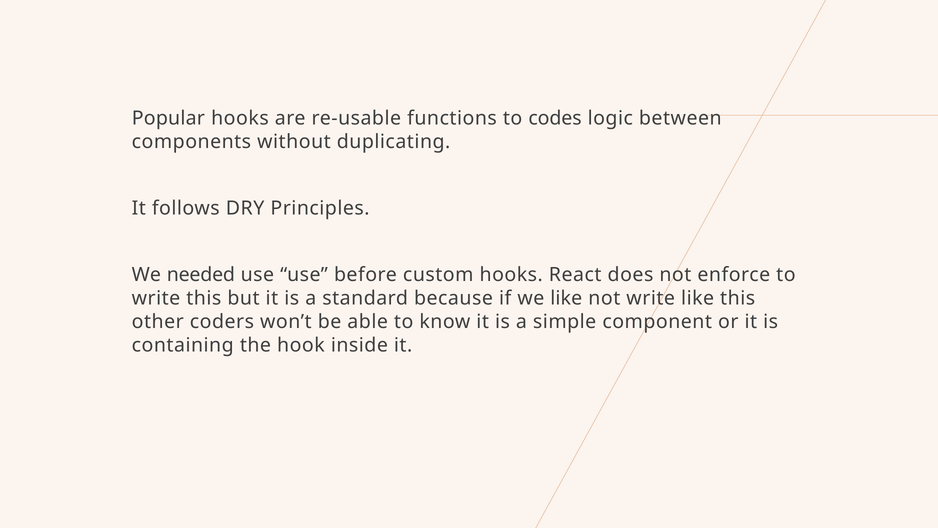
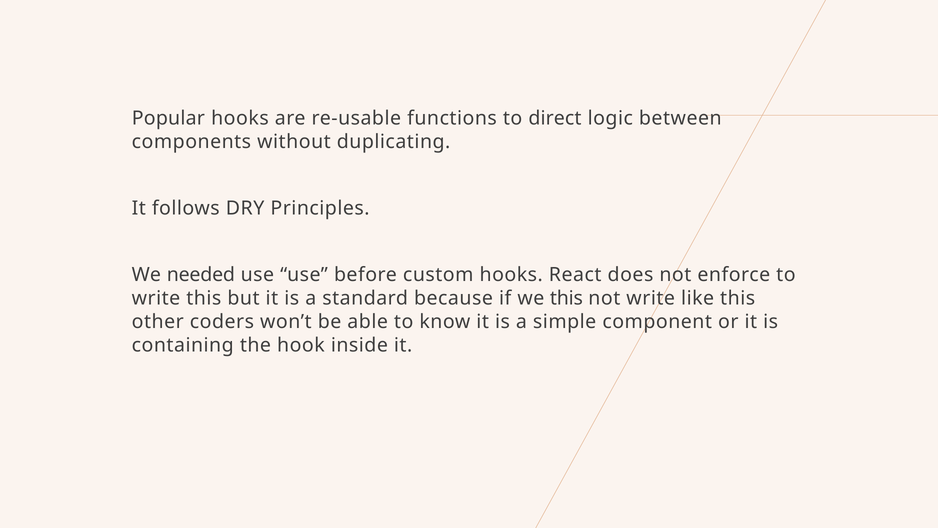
codes: codes -> direct
we like: like -> this
